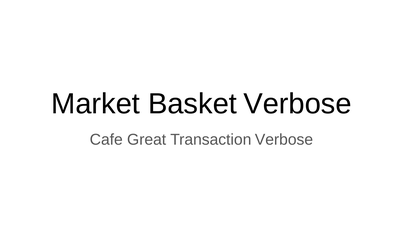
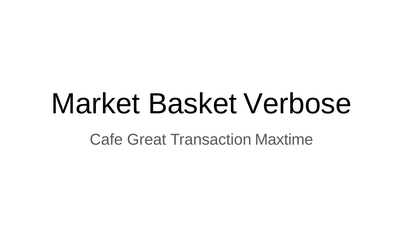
Transaction Verbose: Verbose -> Maxtime
